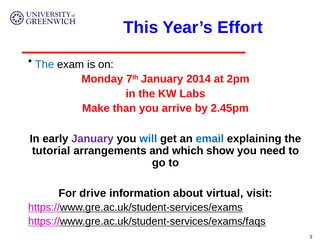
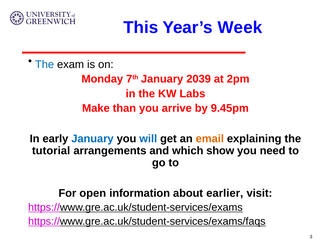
Effort: Effort -> Week
2014: 2014 -> 2039
2.45pm: 2.45pm -> 9.45pm
January at (92, 138) colour: purple -> blue
email colour: blue -> orange
drive: drive -> open
virtual: virtual -> earlier
